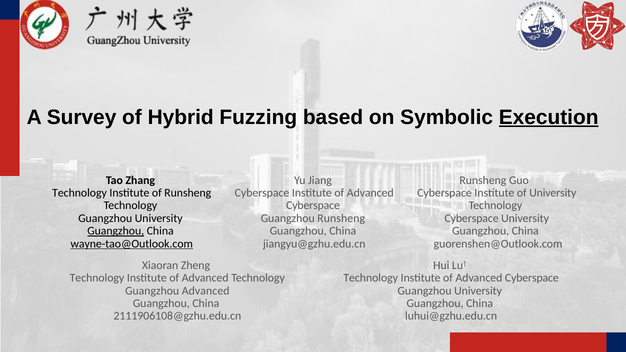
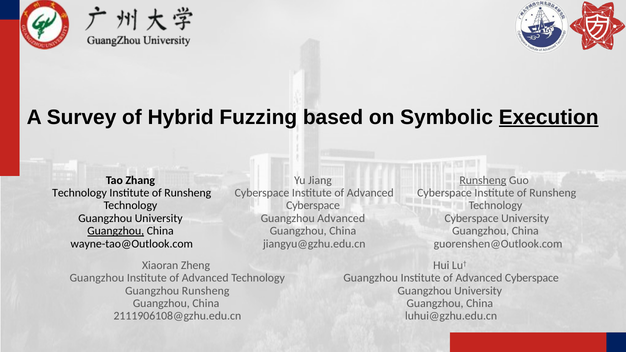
Runsheng at (483, 180) underline: none -> present
Cyberspace Institute of University: University -> Runsheng
Guangzhou Runsheng: Runsheng -> Advanced
wayne-tao@Outlook.com underline: present -> none
Technology at (97, 278): Technology -> Guangzhou
Technology at (371, 278): Technology -> Guangzhou
Guangzhou Advanced: Advanced -> Runsheng
